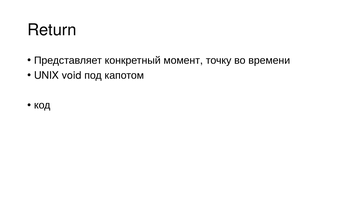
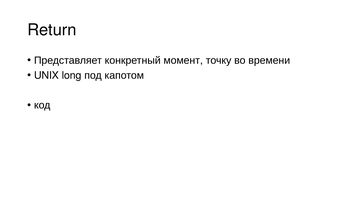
void: void -> long
